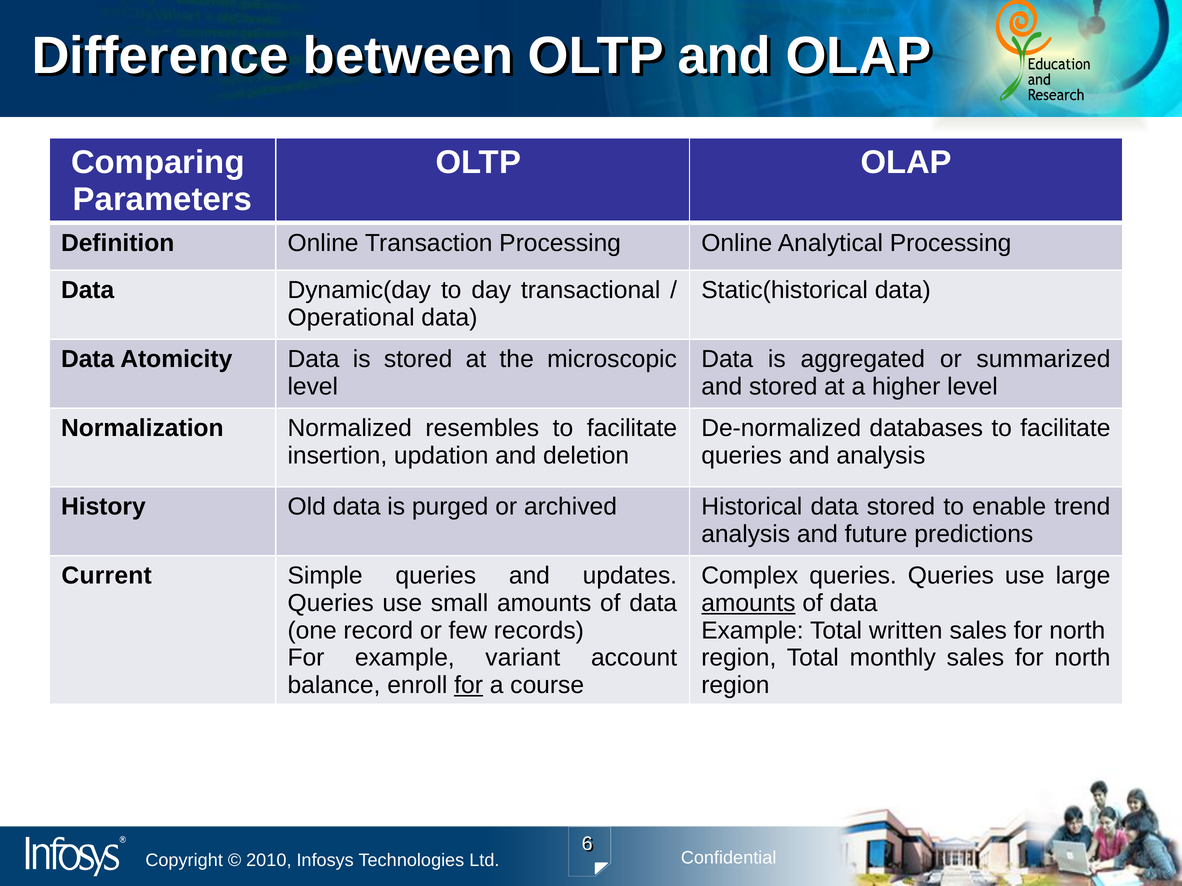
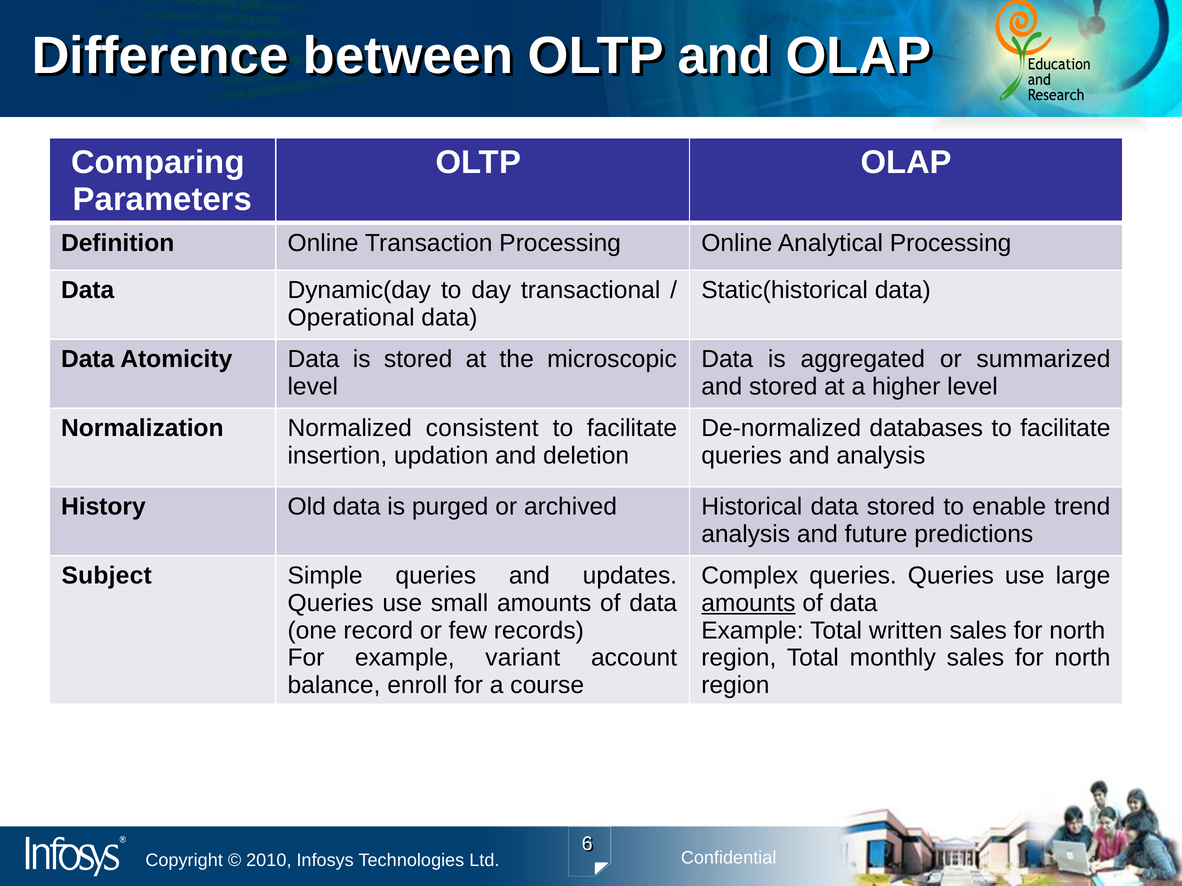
resembles: resembles -> consistent
Current: Current -> Subject
for at (469, 685) underline: present -> none
